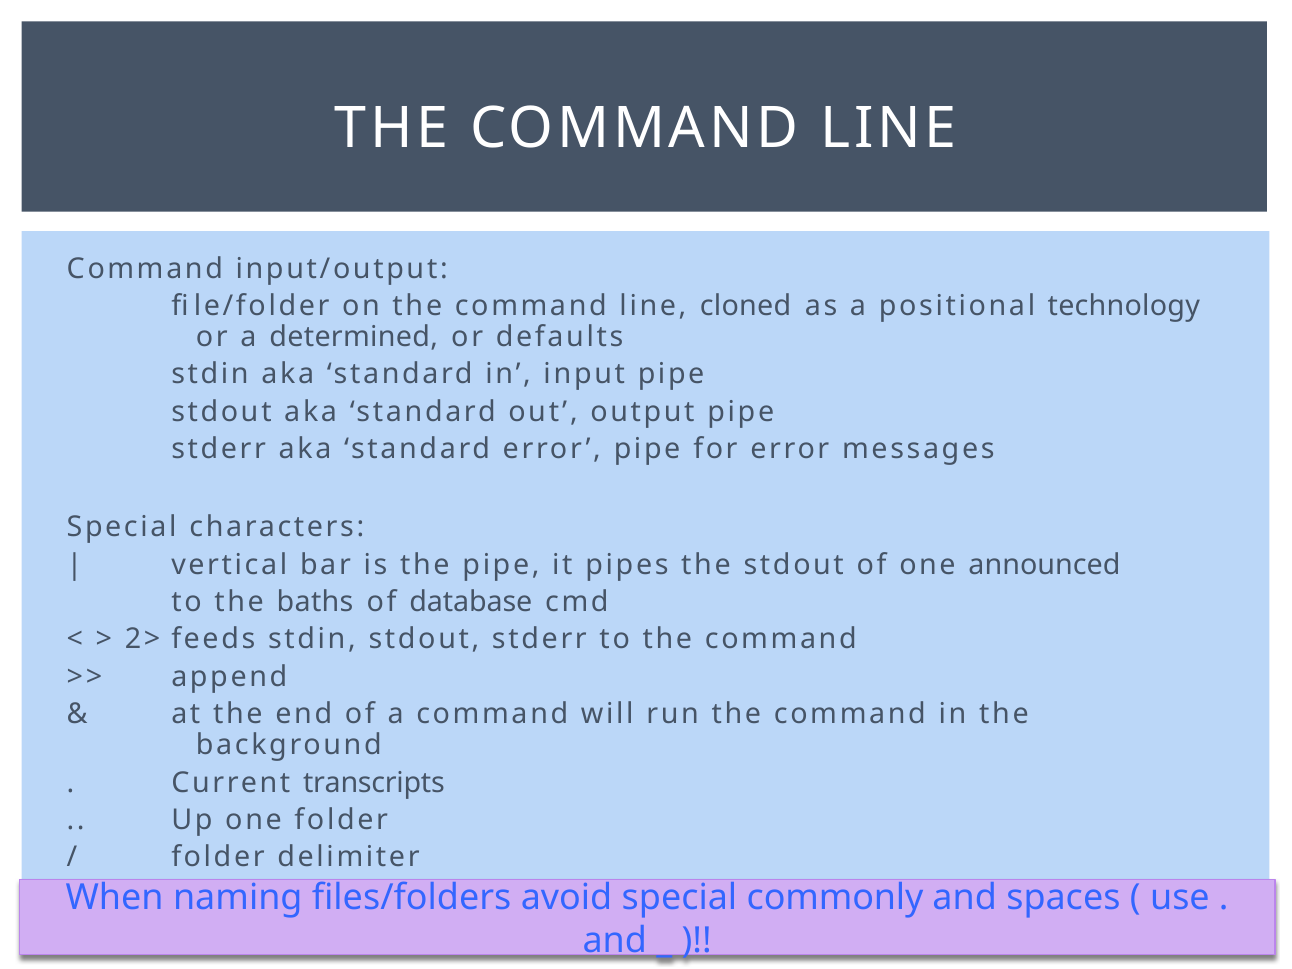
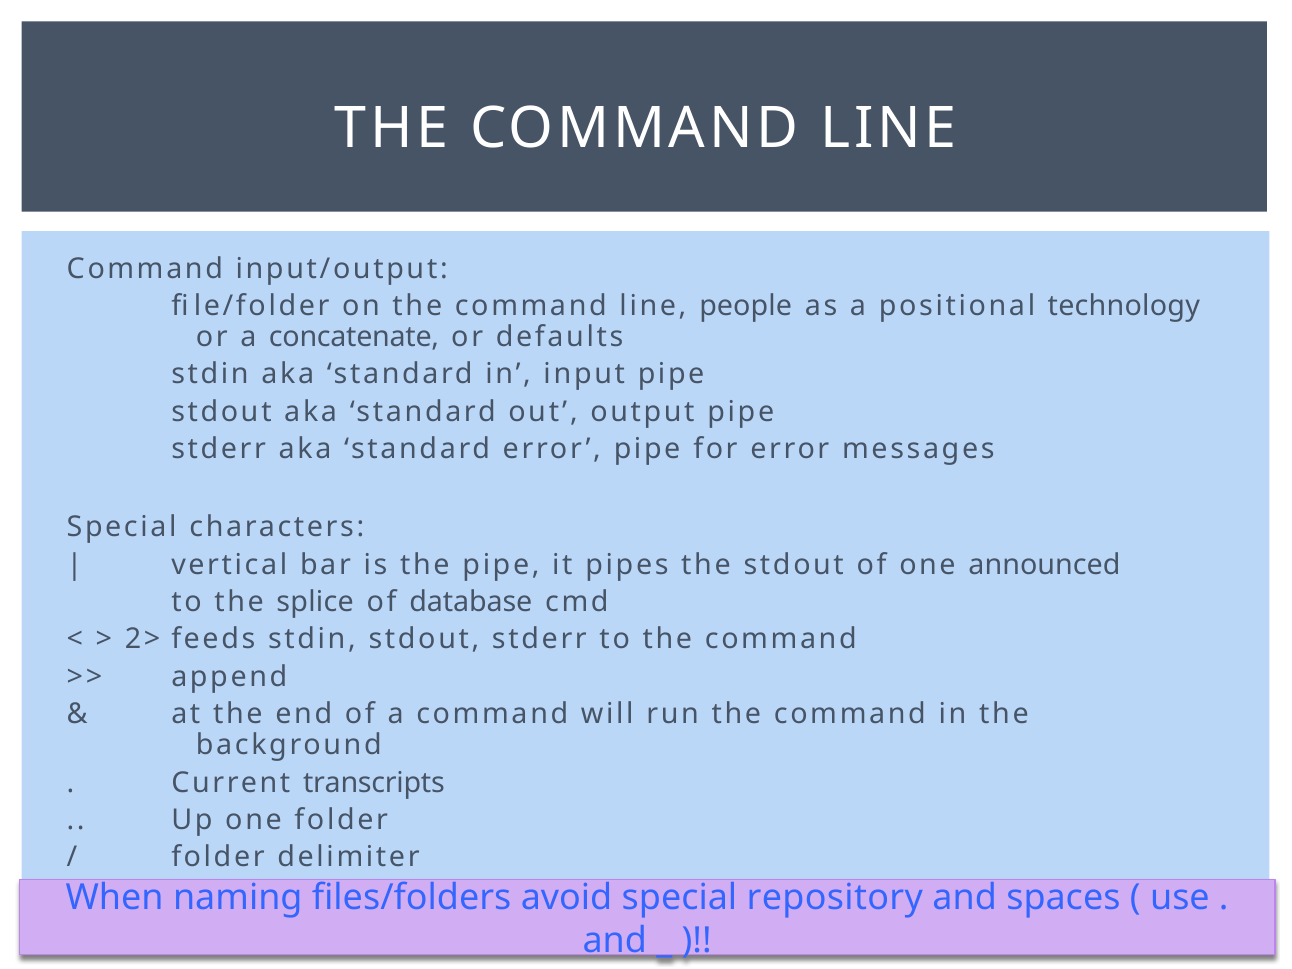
cloned: cloned -> people
determined: determined -> concatenate
baths: baths -> splice
commonly: commonly -> repository
